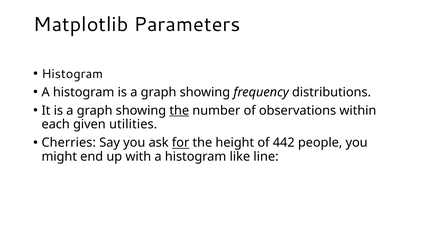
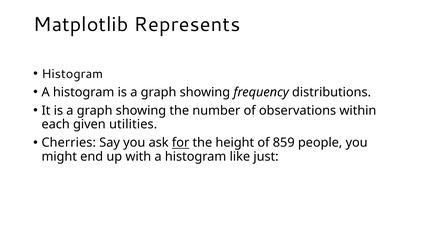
Parameters: Parameters -> Represents
the at (179, 111) underline: present -> none
442: 442 -> 859
line: line -> just
